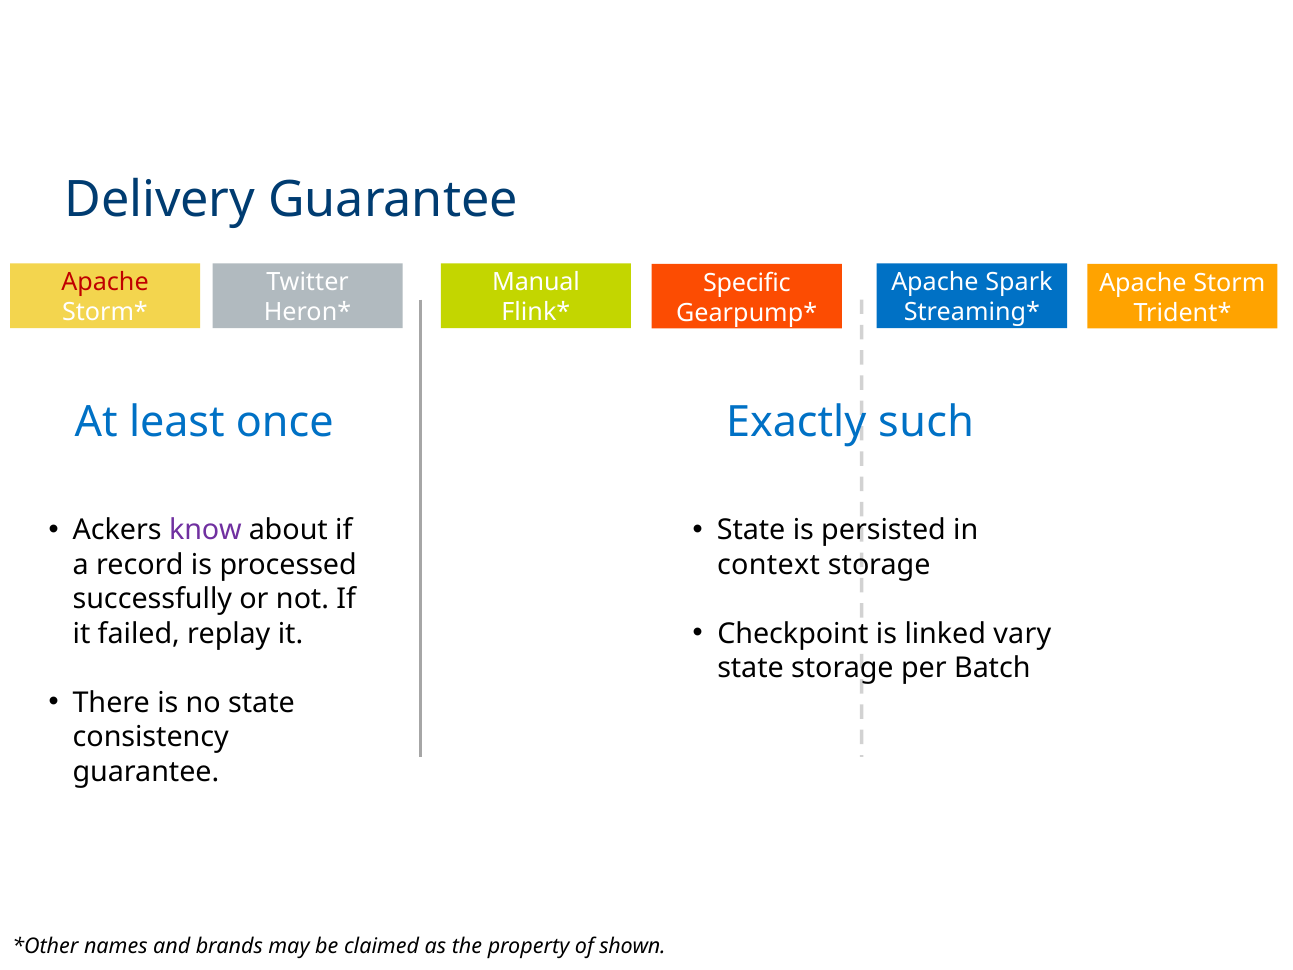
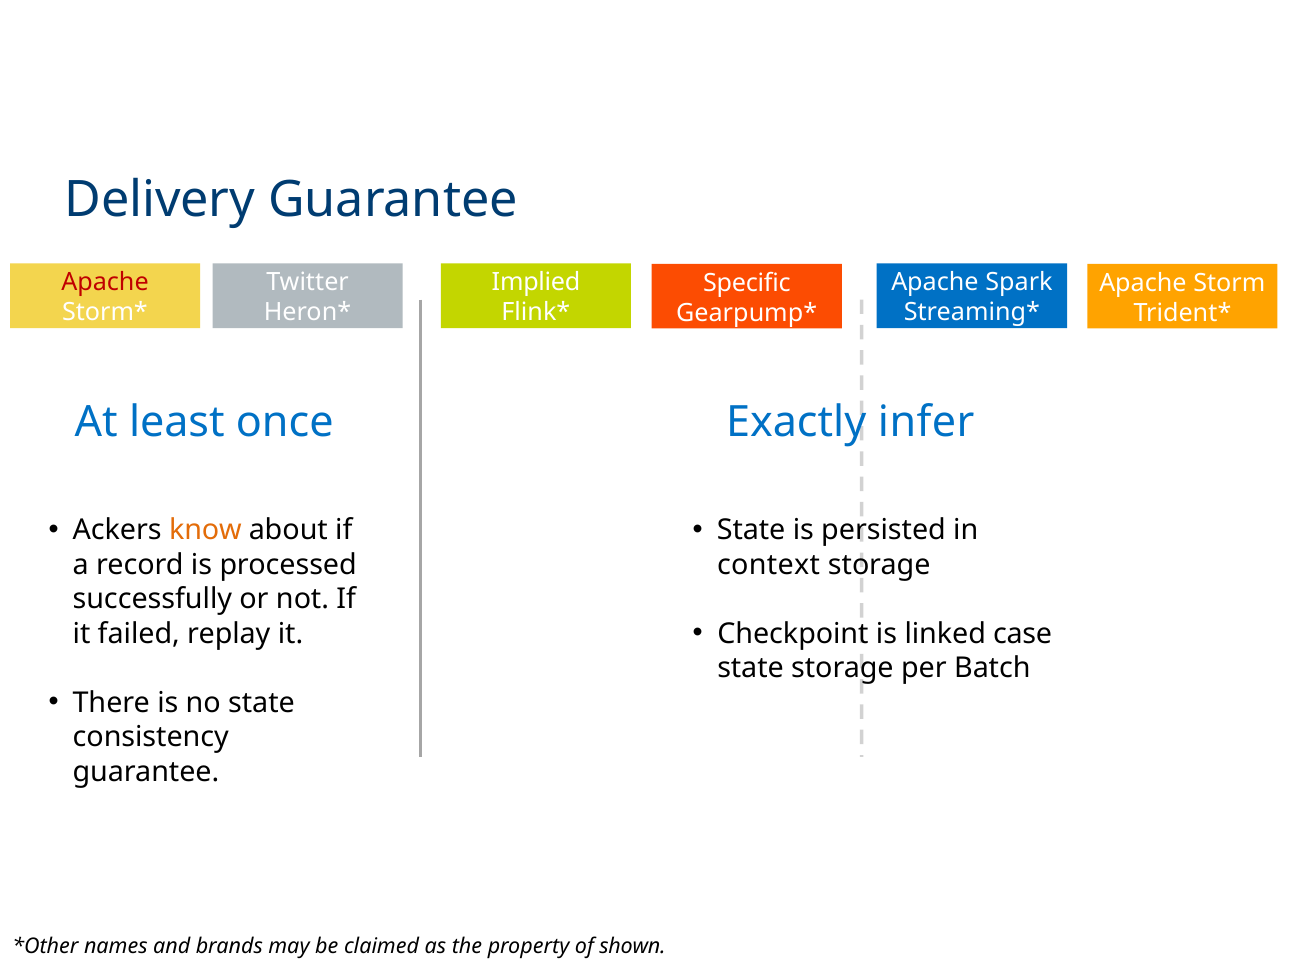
Manual: Manual -> Implied
such: such -> infer
know colour: purple -> orange
vary: vary -> case
